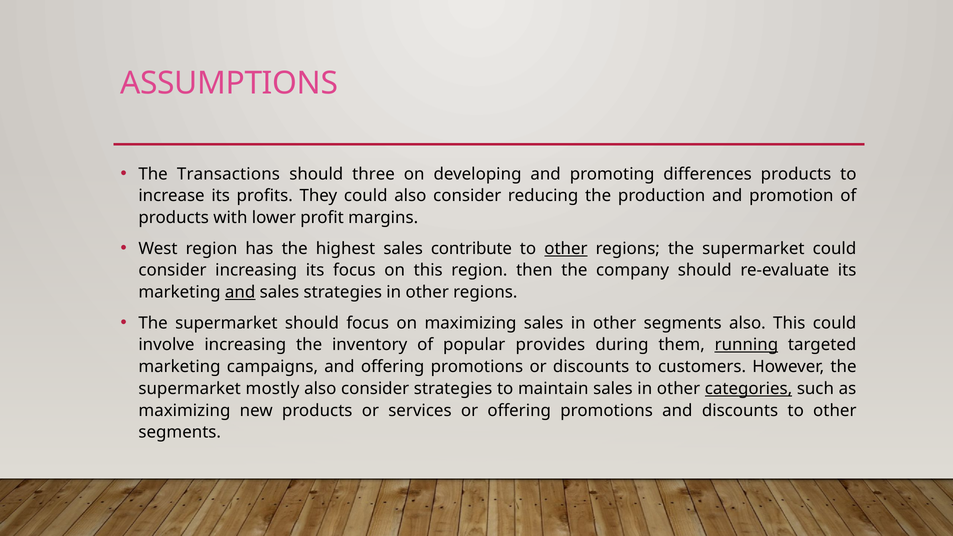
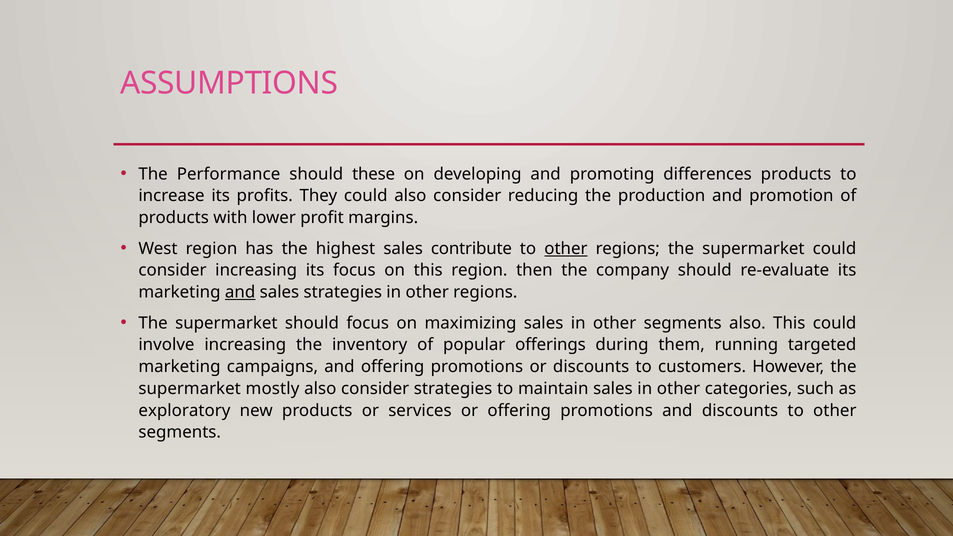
Transactions: Transactions -> Performance
three: three -> these
provides: provides -> offerings
running underline: present -> none
categories underline: present -> none
maximizing at (184, 411): maximizing -> exploratory
